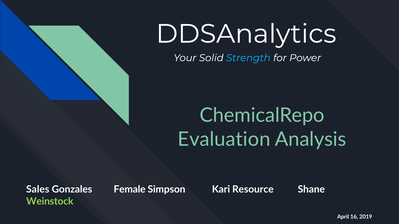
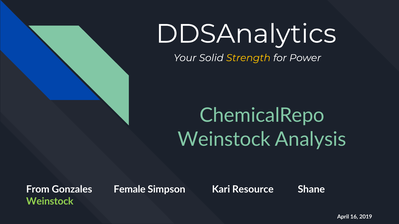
Strength colour: light blue -> yellow
Evaluation at (224, 140): Evaluation -> Weinstock
Sales: Sales -> From
